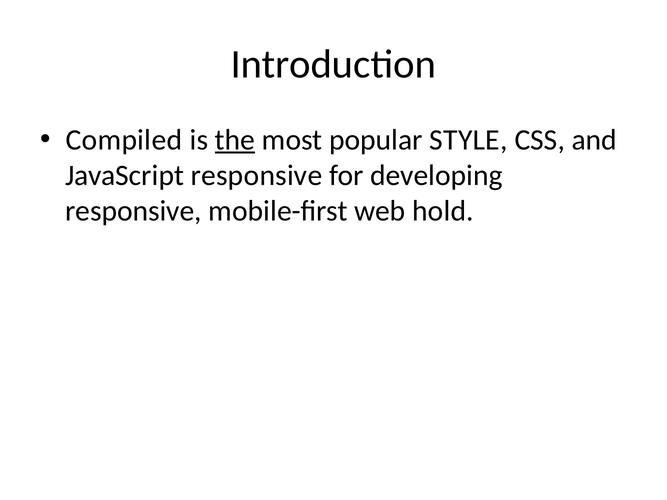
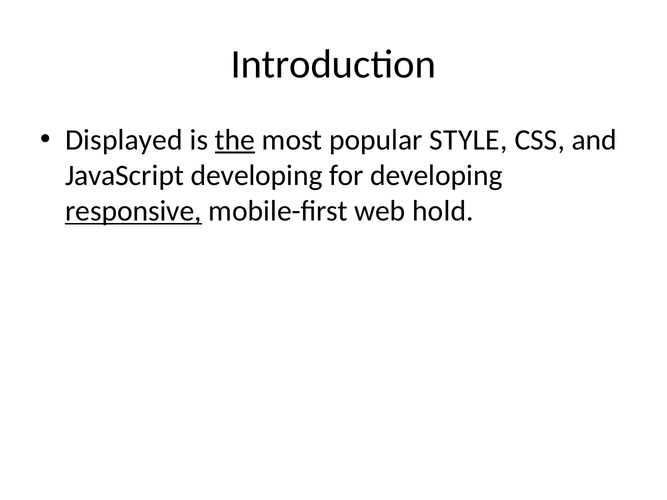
Compiled: Compiled -> Displayed
JavaScript responsive: responsive -> developing
responsive at (133, 211) underline: none -> present
